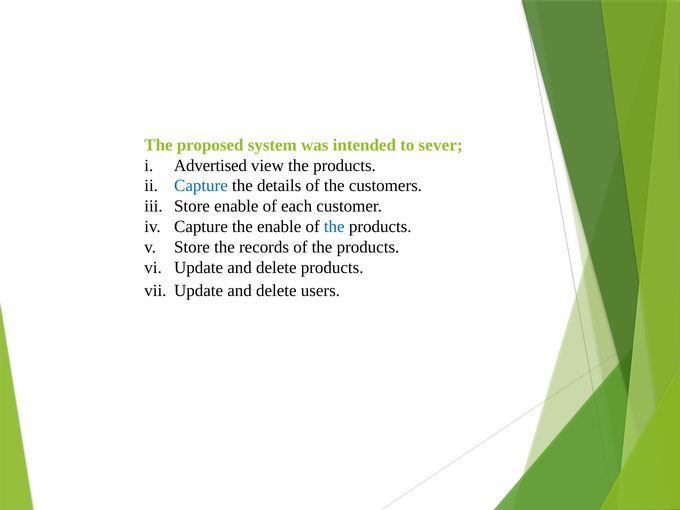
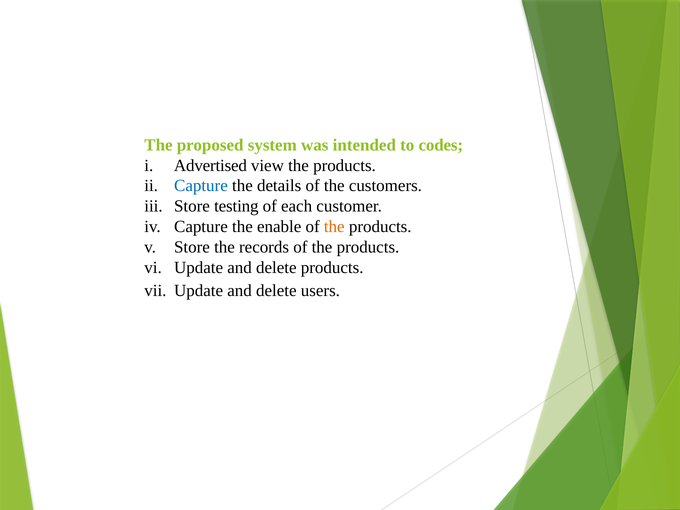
sever: sever -> codes
Store enable: enable -> testing
the at (334, 227) colour: blue -> orange
